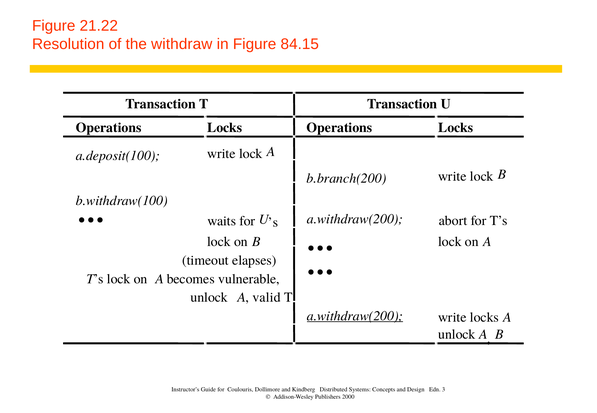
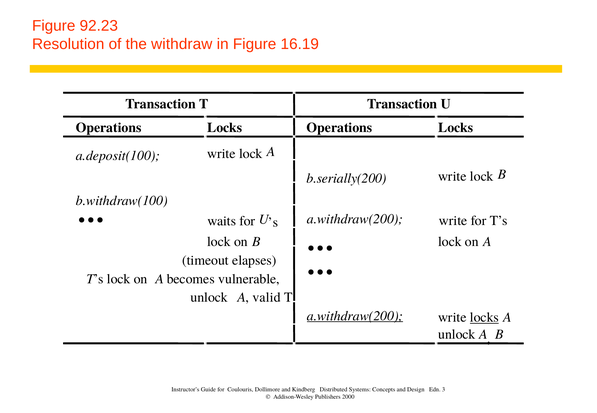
21.22: 21.22 -> 92.23
84.15: 84.15 -> 16.19
b.branch(200: b.branch(200 -> b.serially(200
’s a.withdraw(200 abort: abort -> write
locks at (484, 318) underline: none -> present
